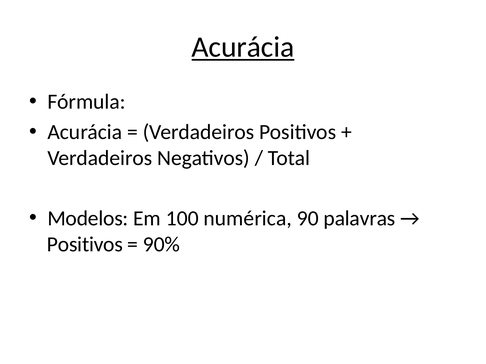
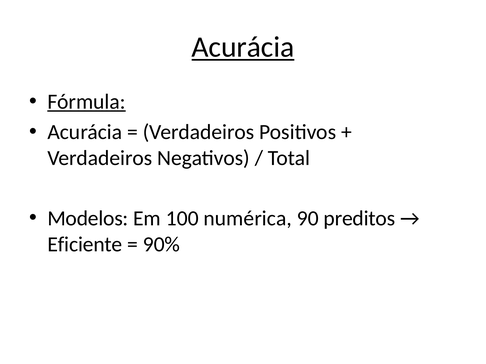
Fórmula underline: none -> present
palavras: palavras -> preditos
Positivos at (85, 245): Positivos -> Eficiente
